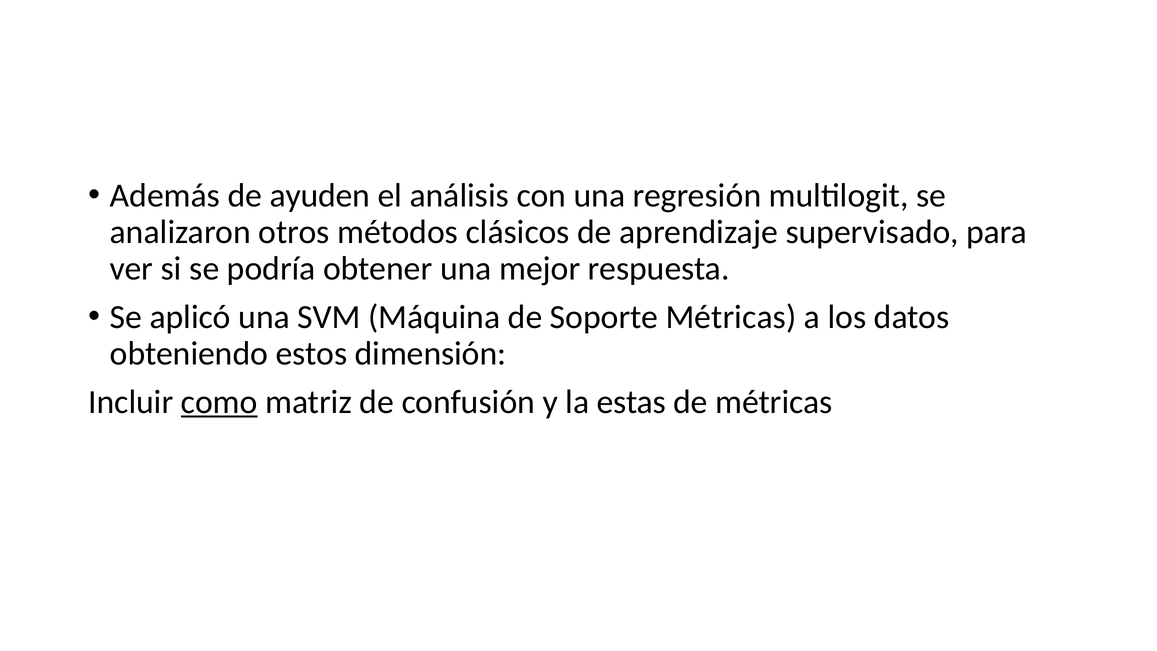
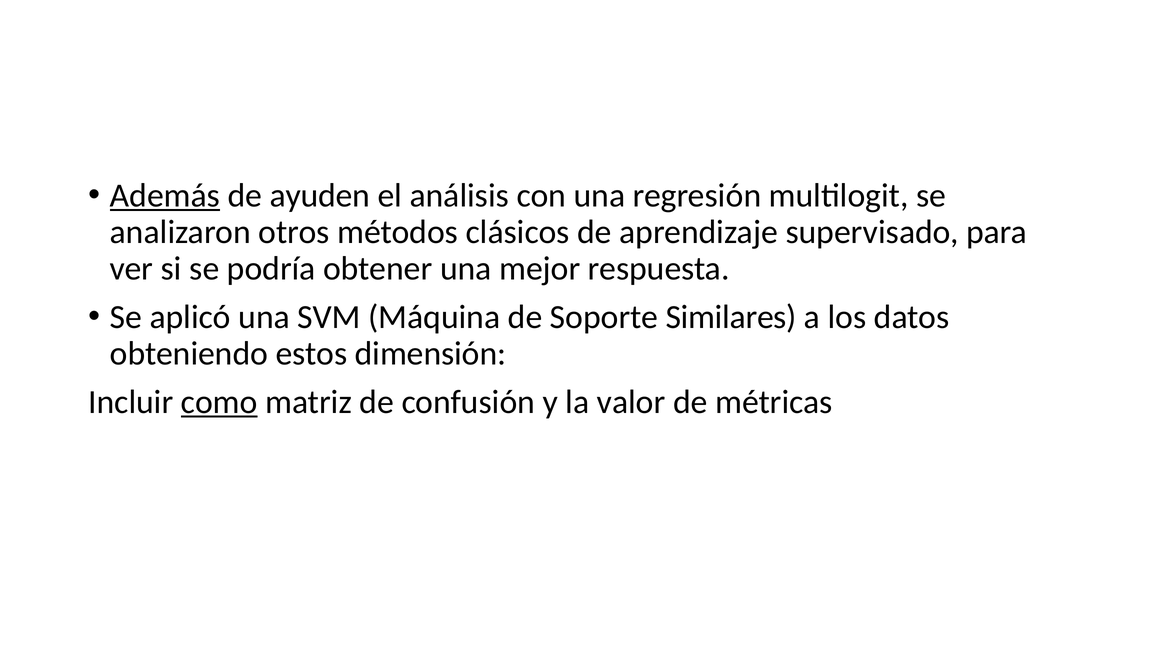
Además underline: none -> present
Soporte Métricas: Métricas -> Similares
estas: estas -> valor
